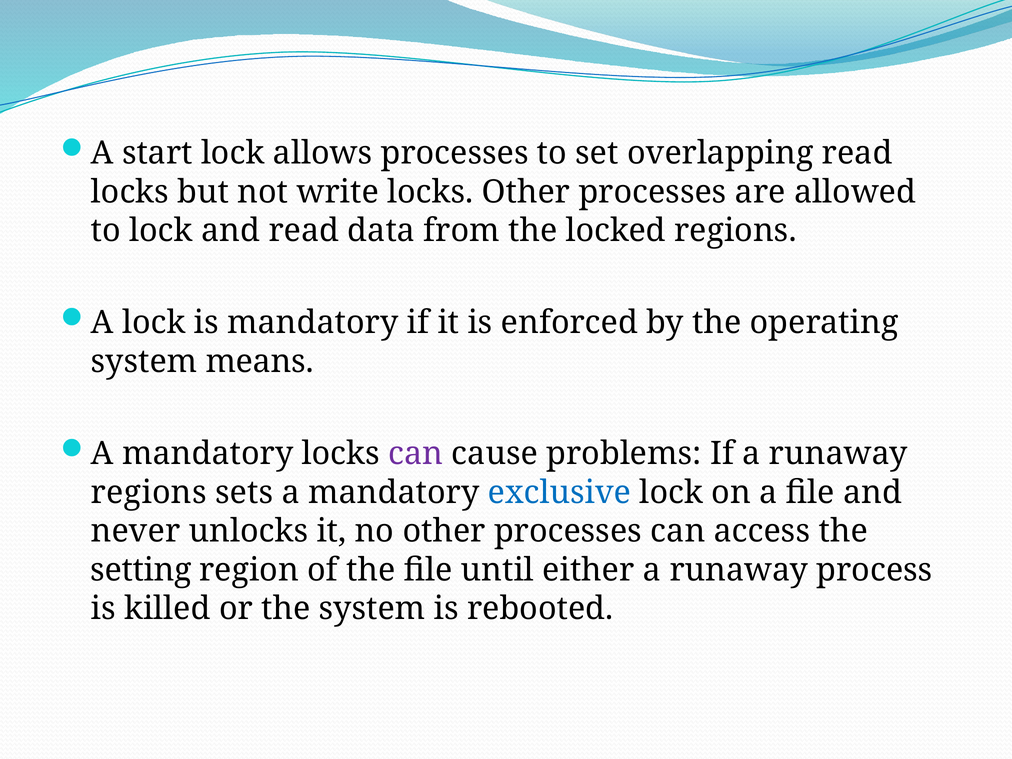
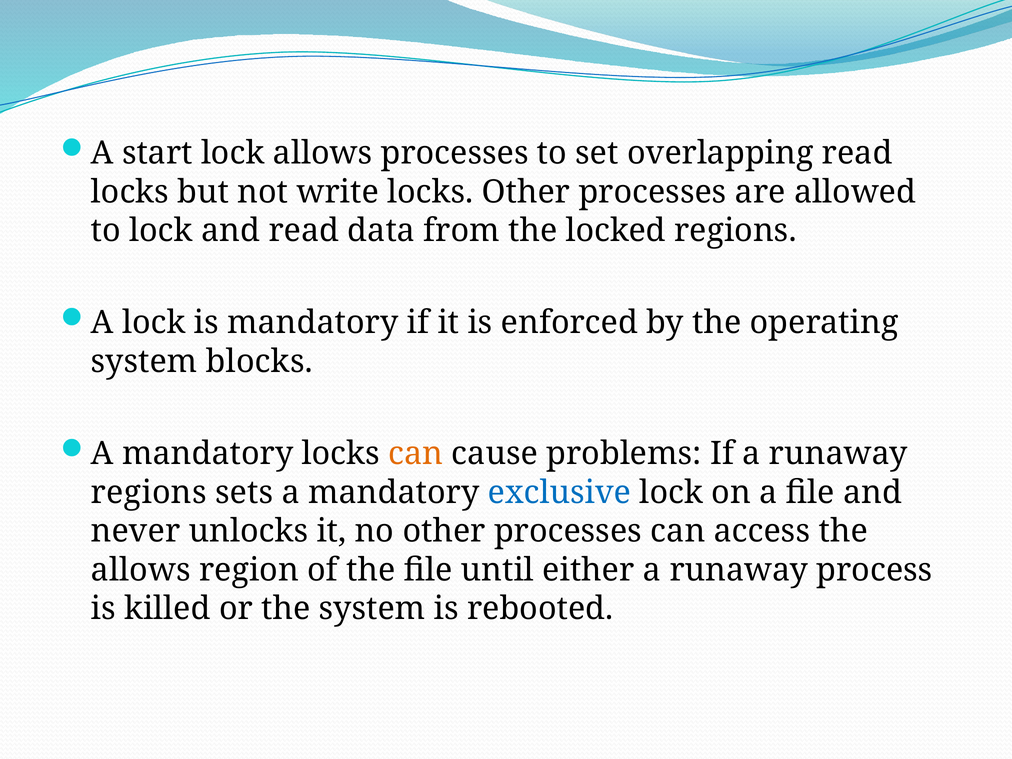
means: means -> blocks
can at (416, 454) colour: purple -> orange
setting at (141, 570): setting -> allows
